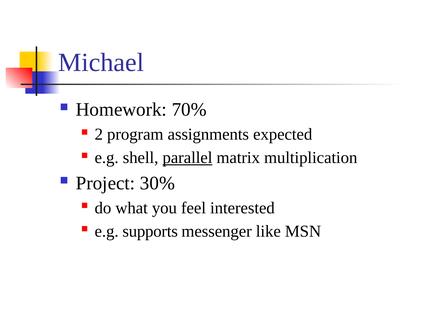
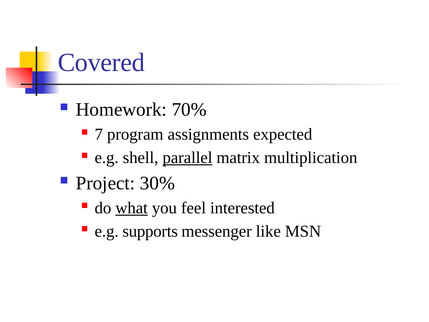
Michael: Michael -> Covered
2: 2 -> 7
what underline: none -> present
